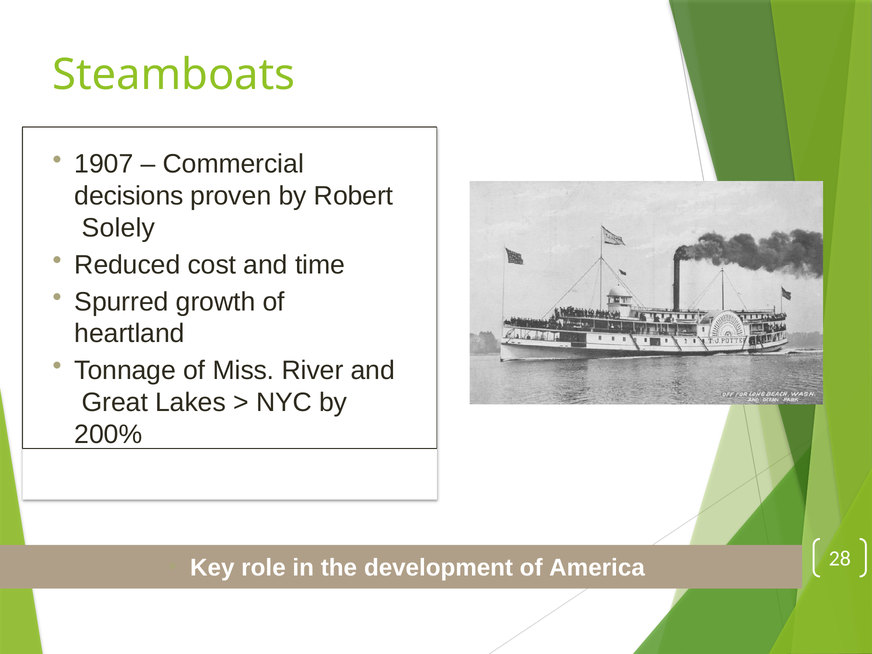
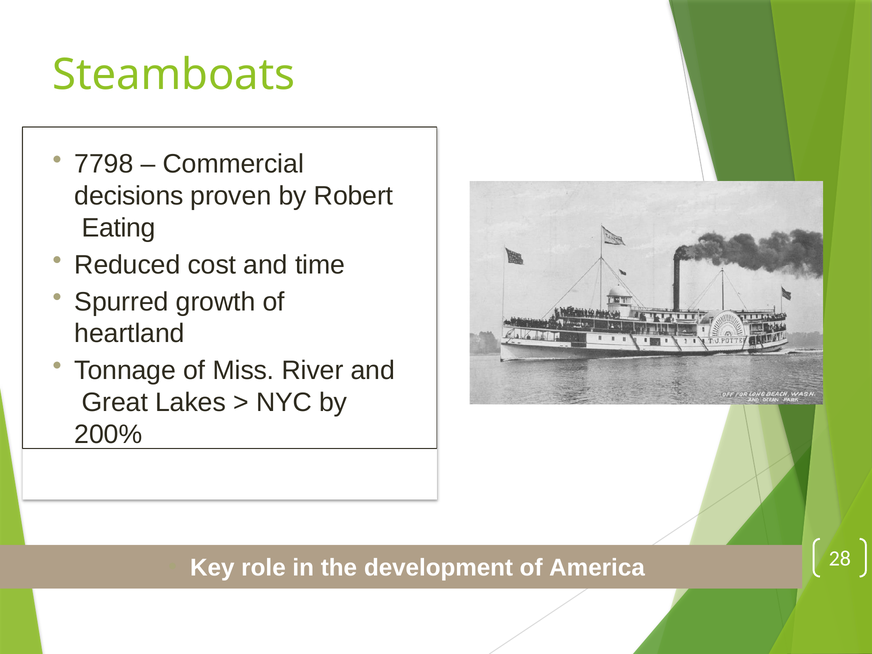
1907: 1907 -> 7798
Solely: Solely -> Eating
